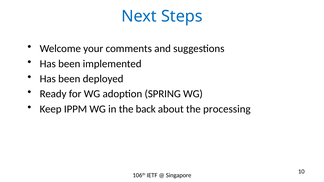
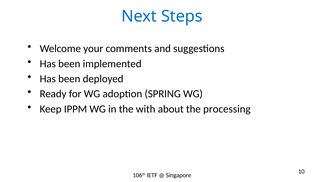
back: back -> with
